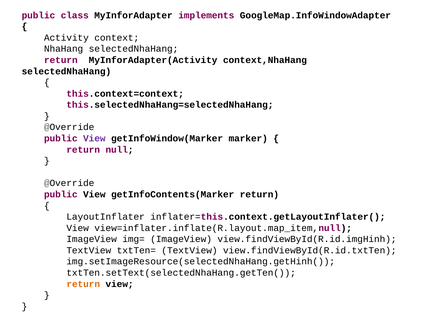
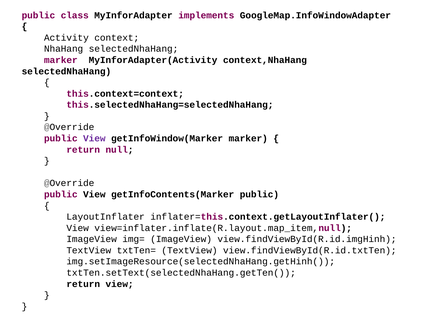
return at (61, 60): return -> marker
getInfoContents(Marker return: return -> public
return at (83, 285) colour: orange -> black
